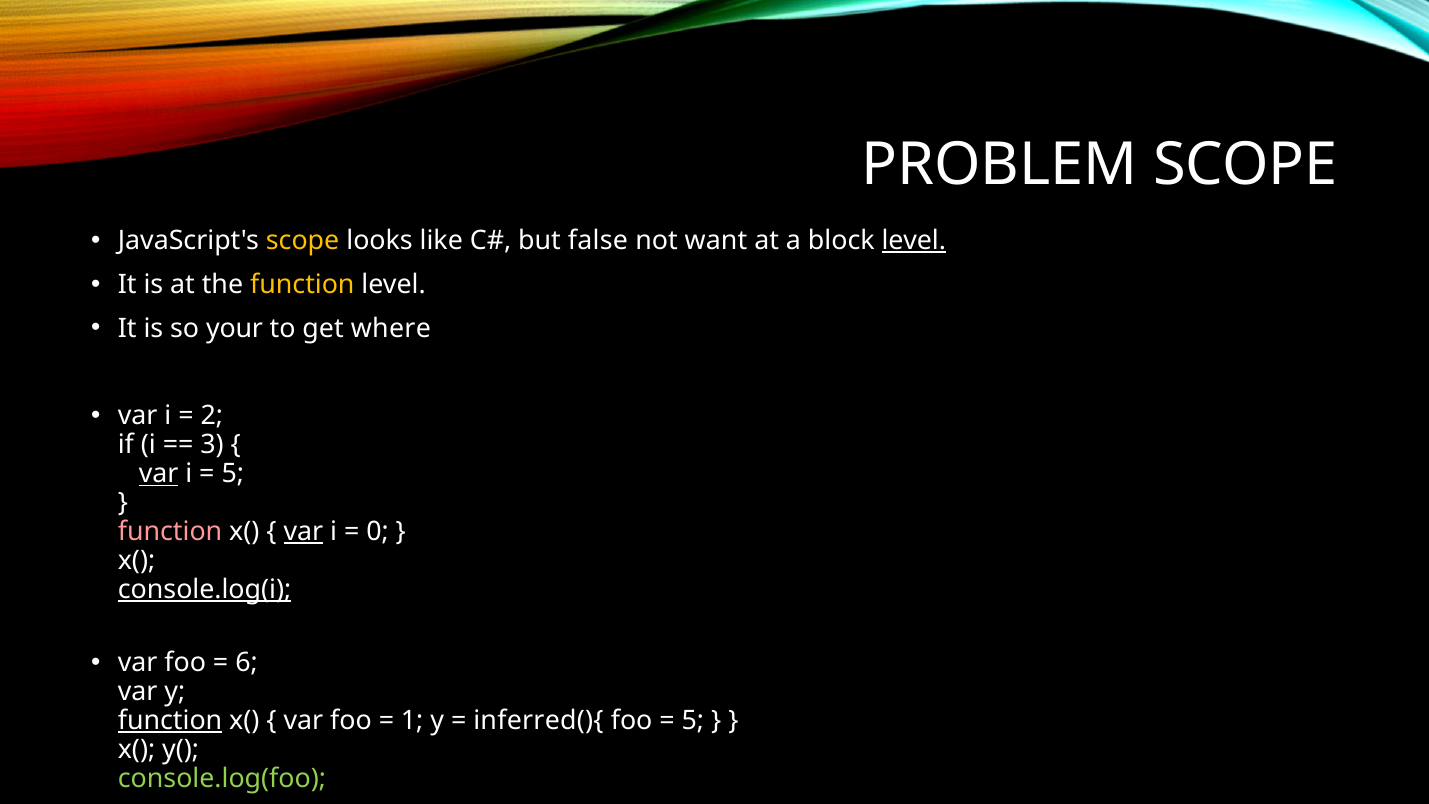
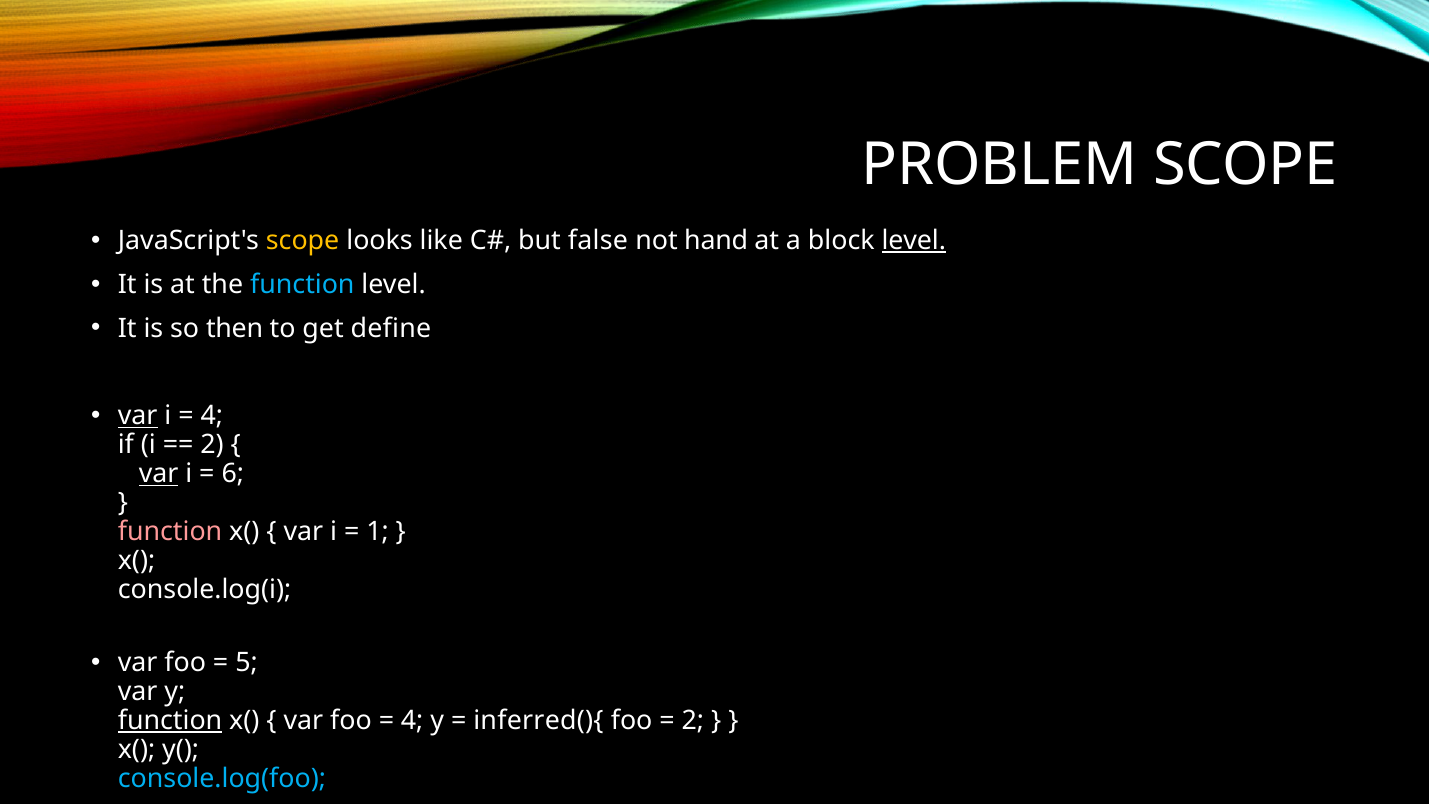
want: want -> hand
function at (302, 284) colour: yellow -> light blue
your: your -> then
where: where -> define
var at (138, 416) underline: none -> present
2 at (212, 416): 2 -> 4
3 at (212, 445): 3 -> 2
5 at (233, 474): 5 -> 6
var at (303, 532) underline: present -> none
0: 0 -> 1
console.log(i underline: present -> none
6: 6 -> 5
1 at (412, 720): 1 -> 4
5 at (693, 720): 5 -> 2
console.log(foo colour: light green -> light blue
